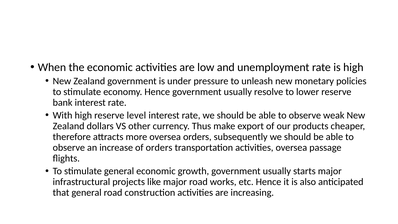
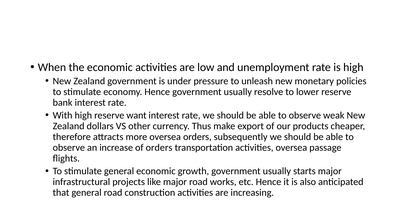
level: level -> want
